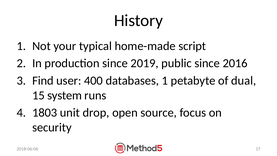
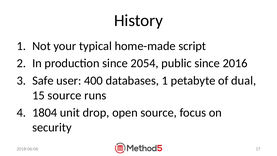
2019: 2019 -> 2054
Find: Find -> Safe
15 system: system -> source
1803: 1803 -> 1804
